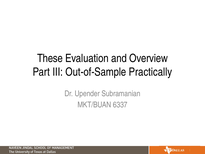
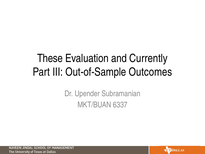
Overview: Overview -> Currently
Practically: Practically -> Outcomes
